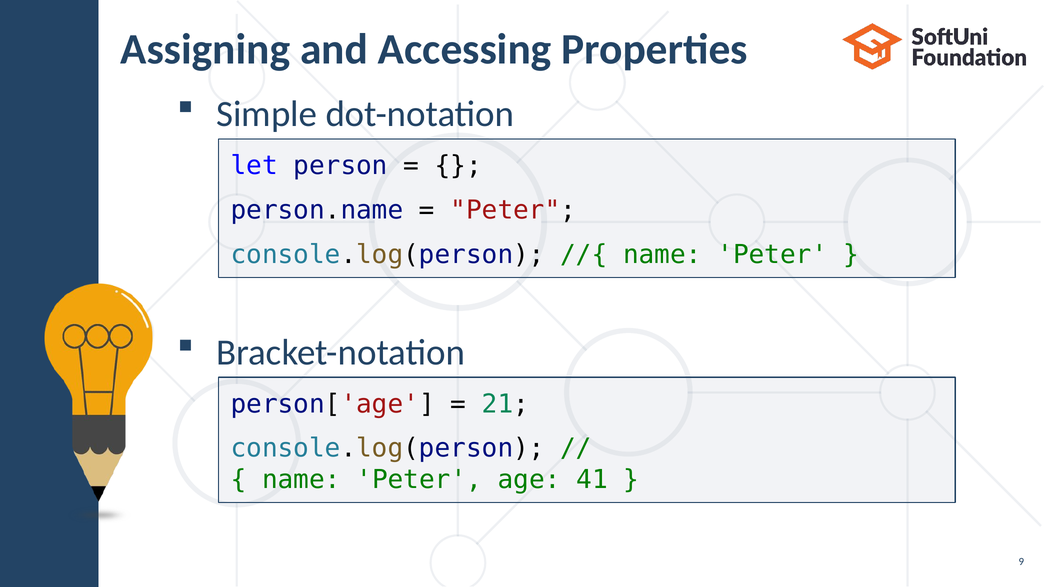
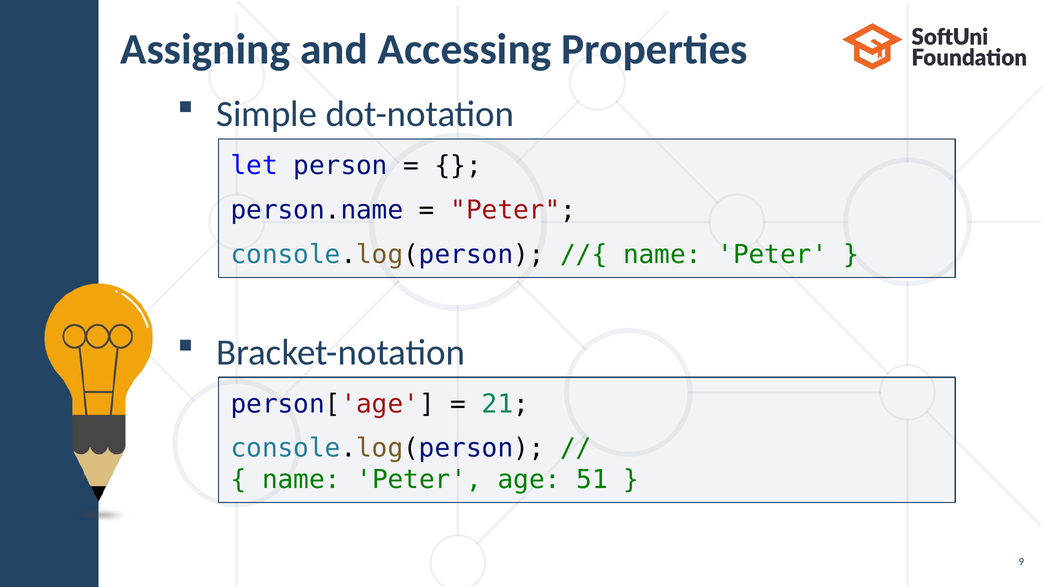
41: 41 -> 51
